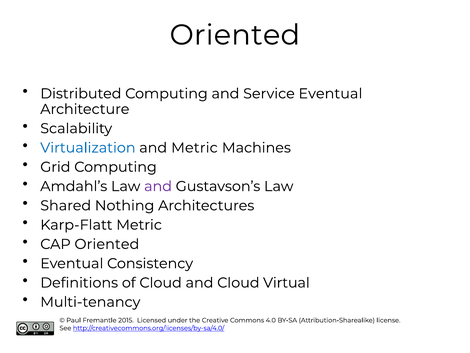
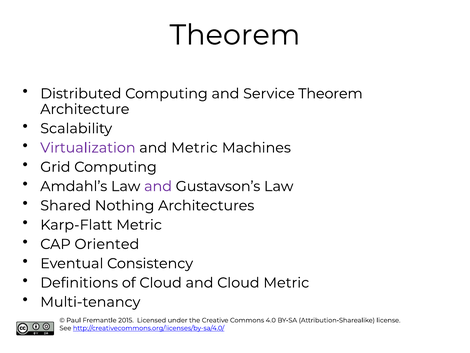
Oriented at (235, 35): Oriented -> Theorem
Service Eventual: Eventual -> Theorem
Virtualization colour: blue -> purple
Cloud Virtual: Virtual -> Metric
